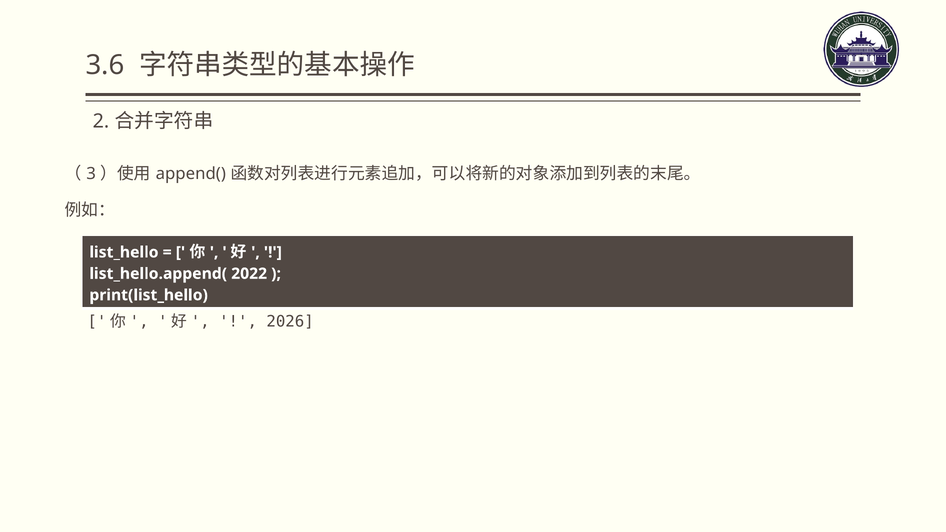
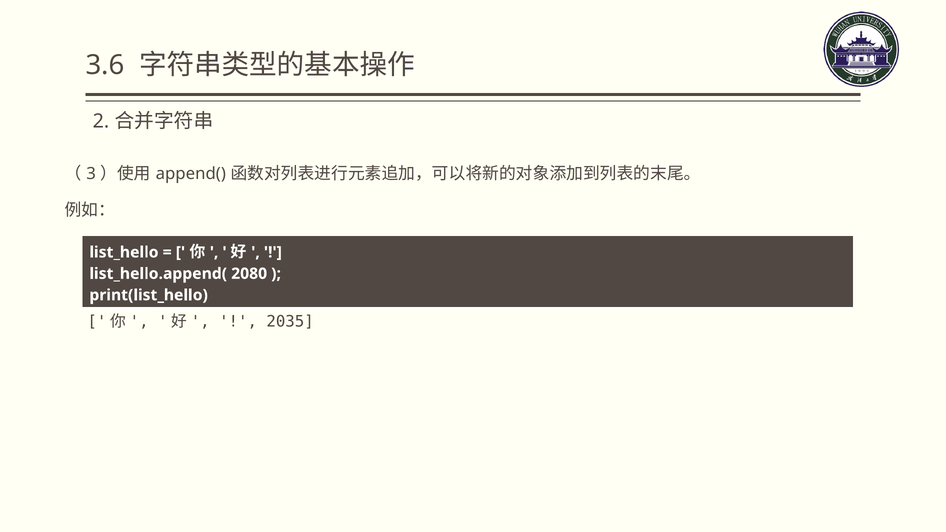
2022: 2022 -> 2080
2026: 2026 -> 2035
